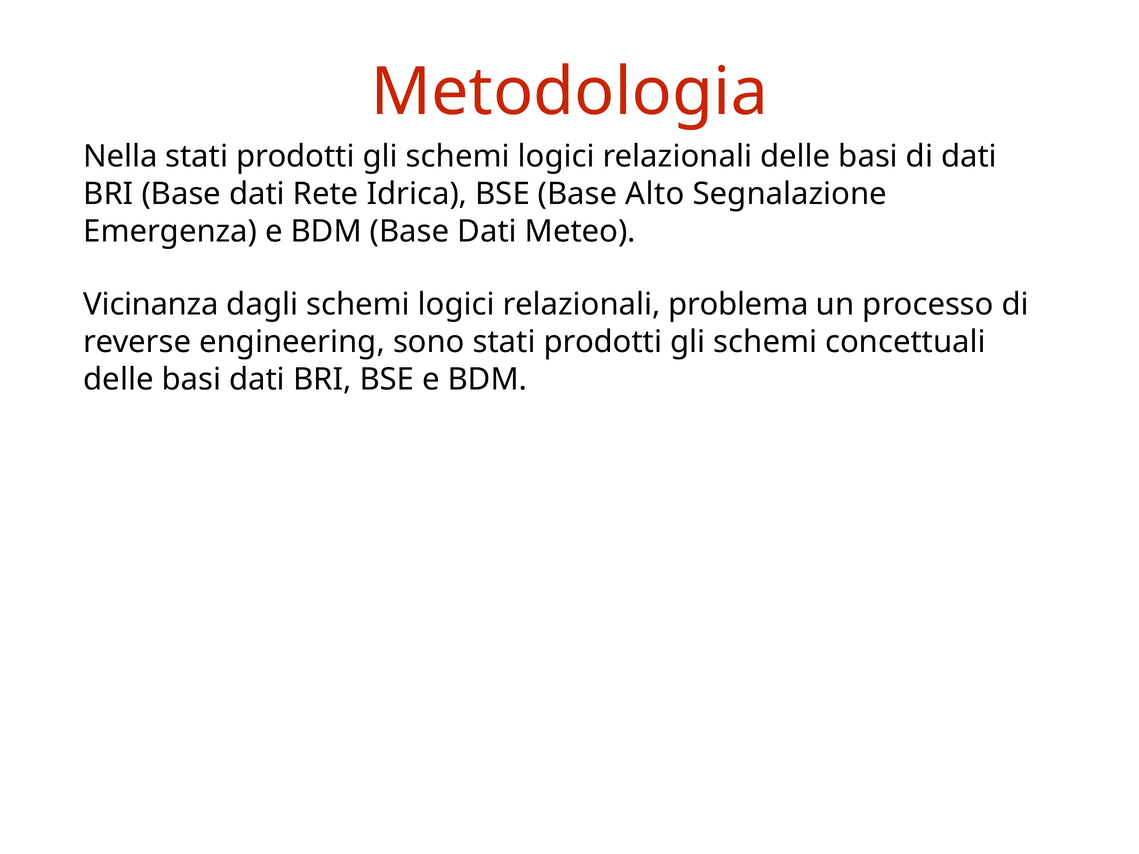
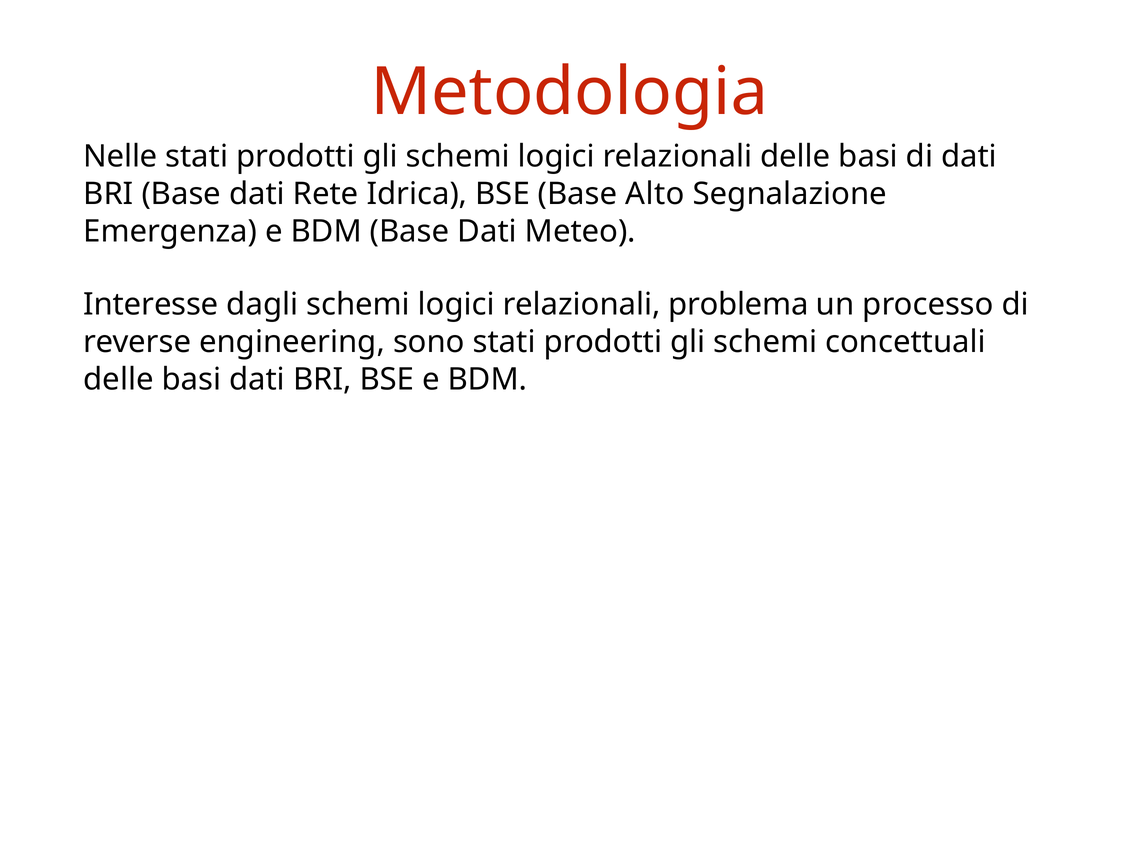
Nella: Nella -> Nelle
Vicinanza: Vicinanza -> Interesse
